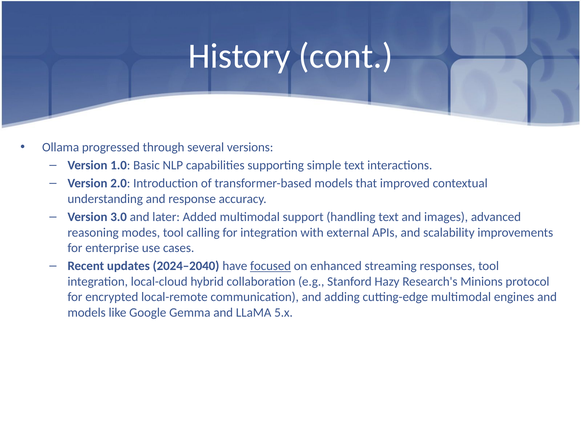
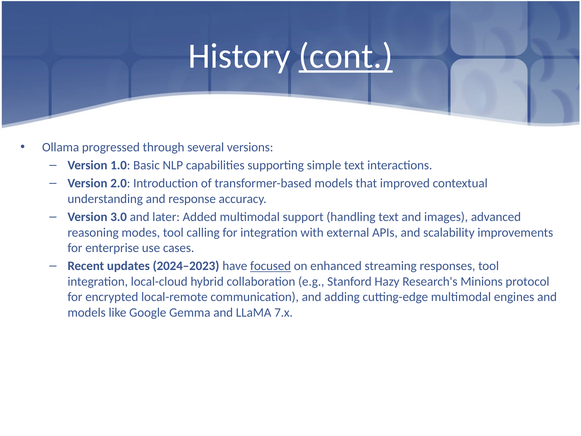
cont underline: none -> present
2024–2040: 2024–2040 -> 2024–2023
5.x: 5.x -> 7.x
